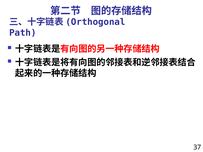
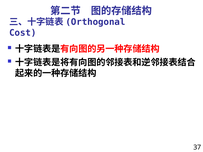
Path: Path -> Cost
